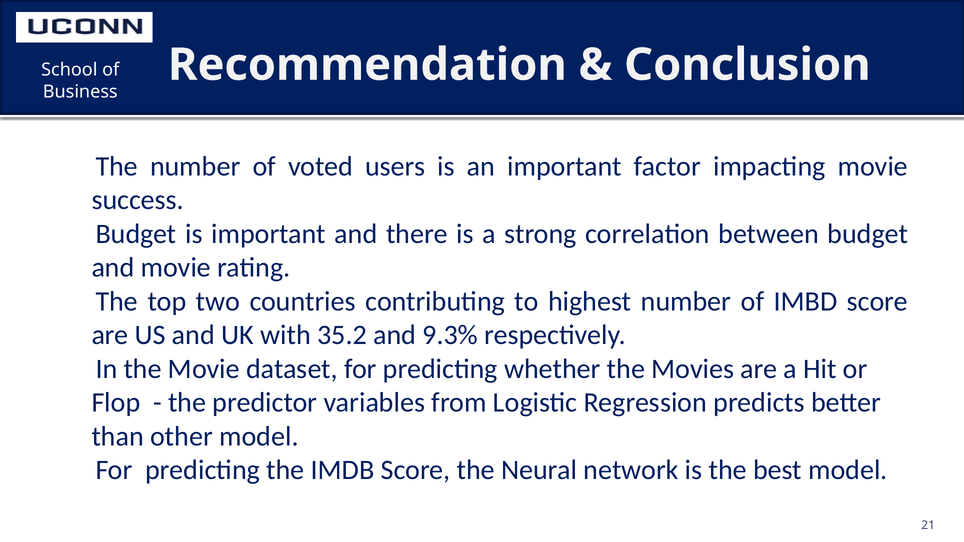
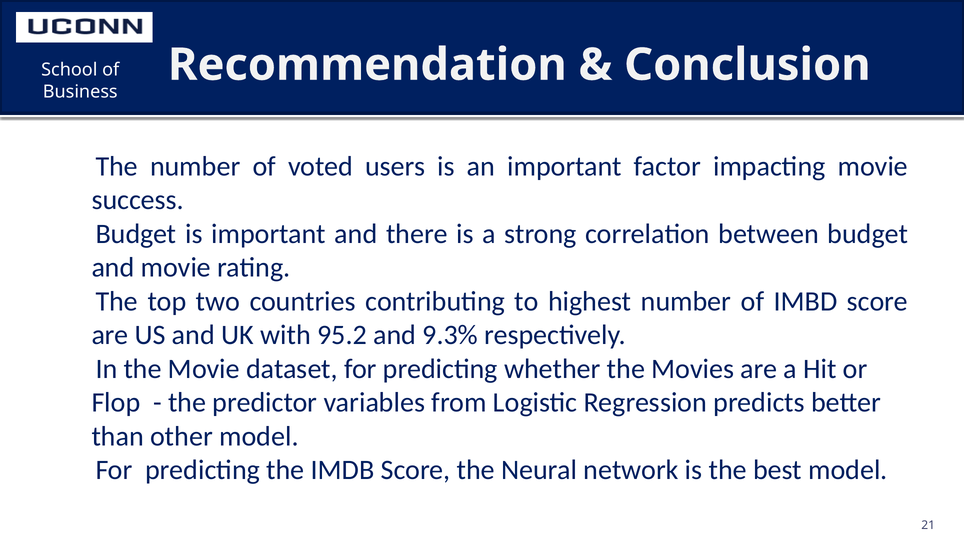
35.2: 35.2 -> 95.2
